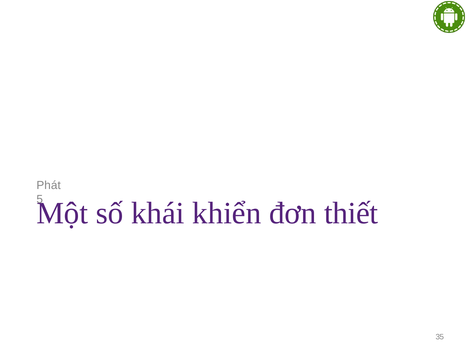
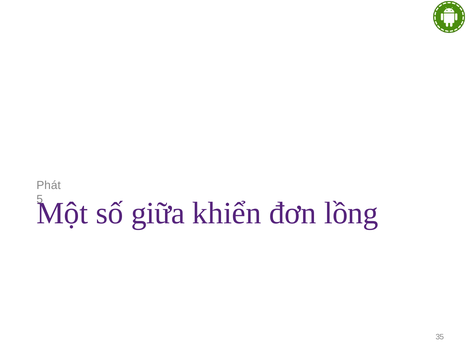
khái: khái -> giữa
thiết: thiết -> lồng
